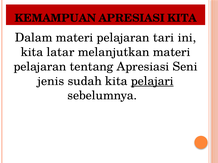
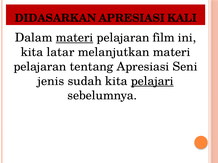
KEMAMPUAN: KEMAMPUAN -> DIDASARKAN
APRESIASI KITA: KITA -> KALI
materi at (75, 38) underline: none -> present
tari: tari -> film
